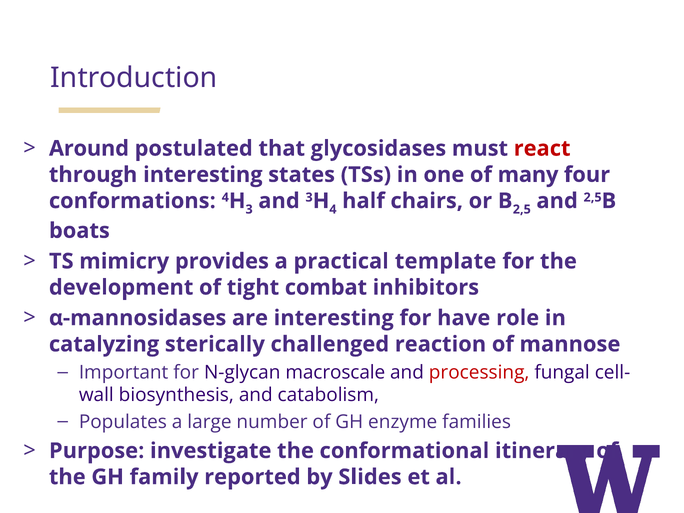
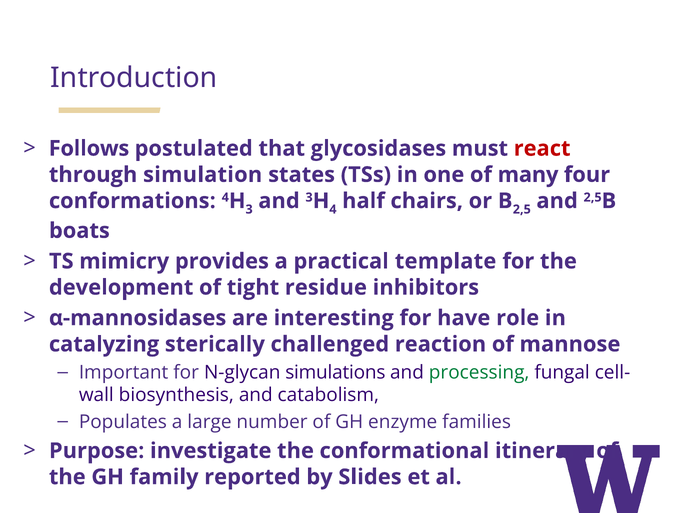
Around: Around -> Follows
through interesting: interesting -> simulation
combat: combat -> residue
macroscale: macroscale -> simulations
processing colour: red -> green
